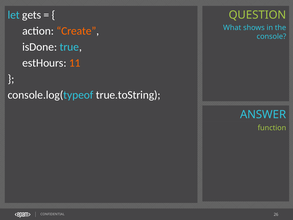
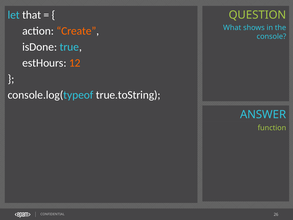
gets: gets -> that
11: 11 -> 12
